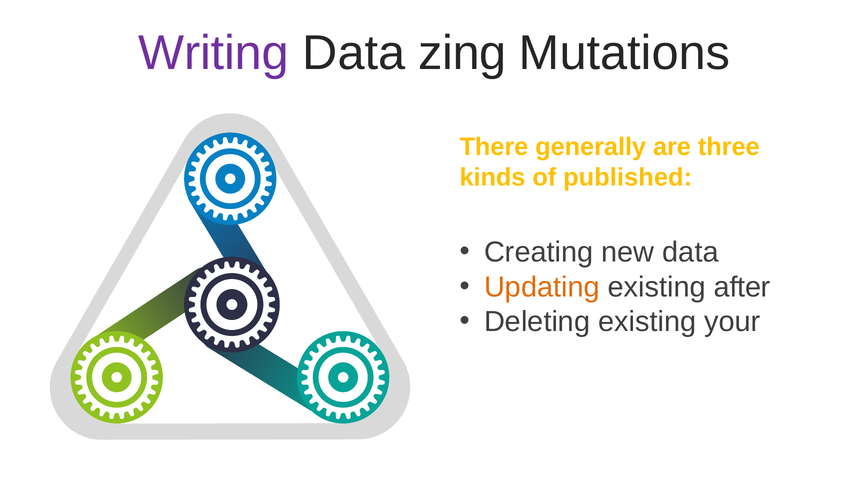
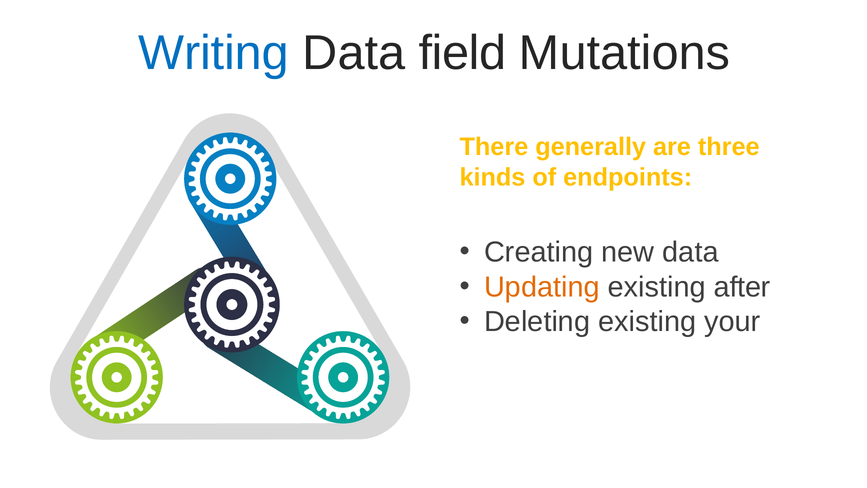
Writing colour: purple -> blue
zing: zing -> field
published: published -> endpoints
